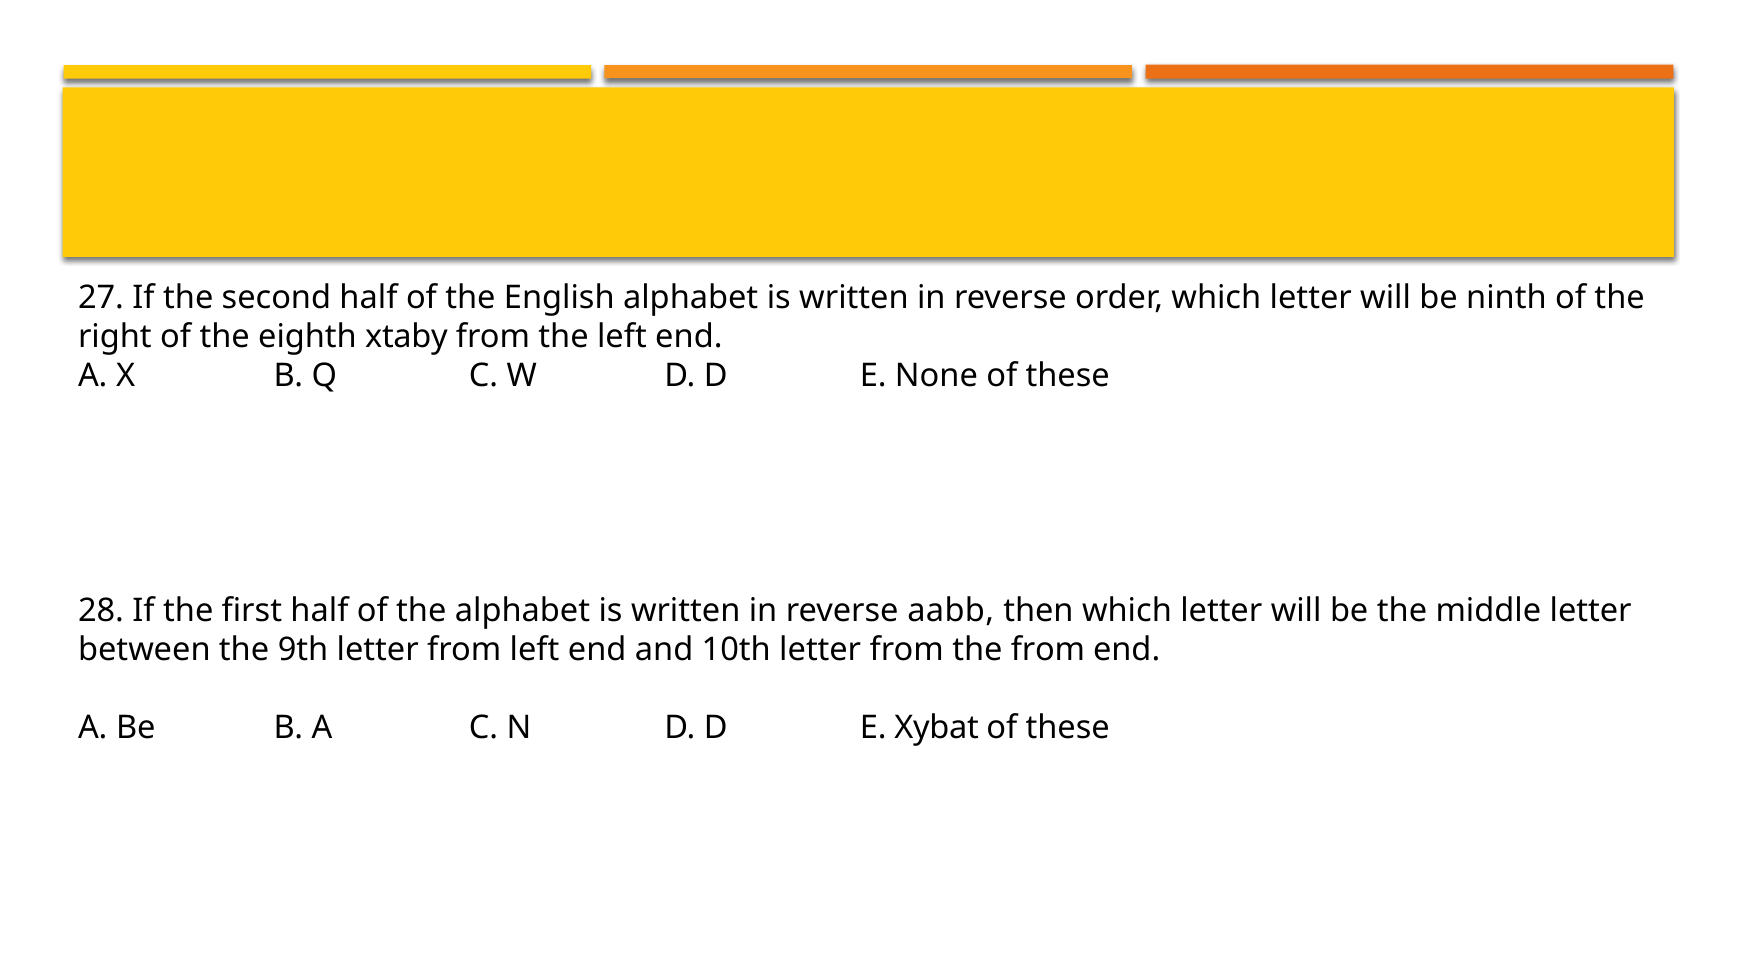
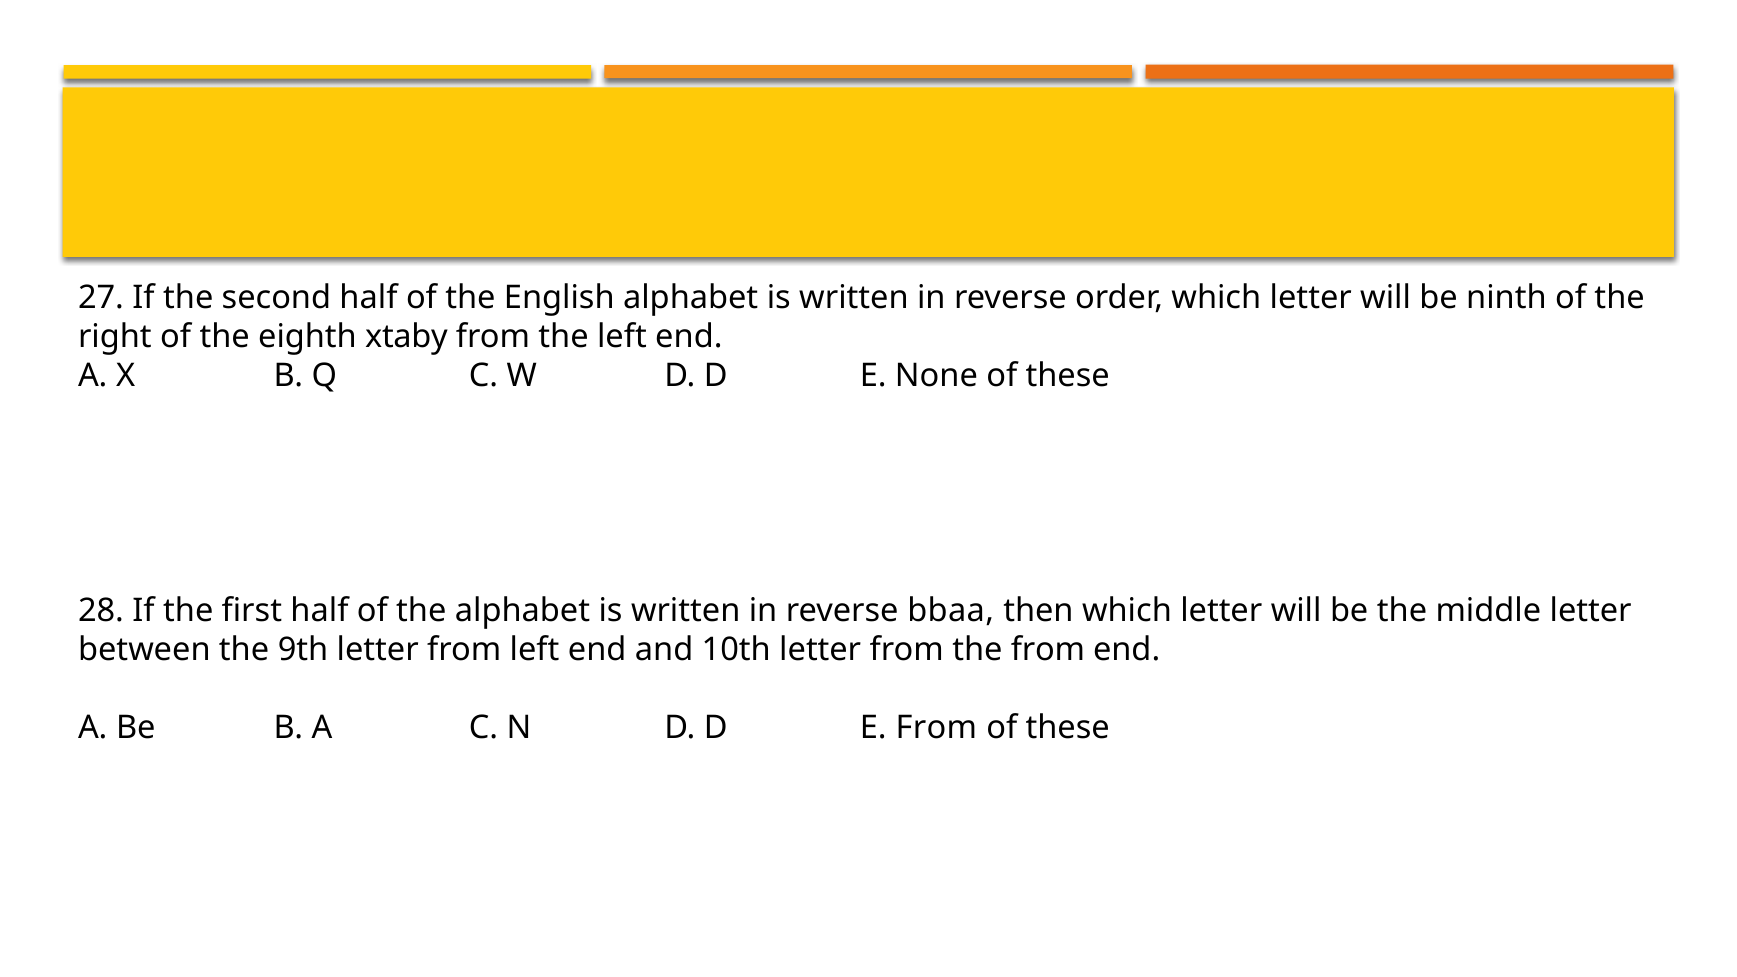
aabb: aabb -> bbaa
E Xybat: Xybat -> From
